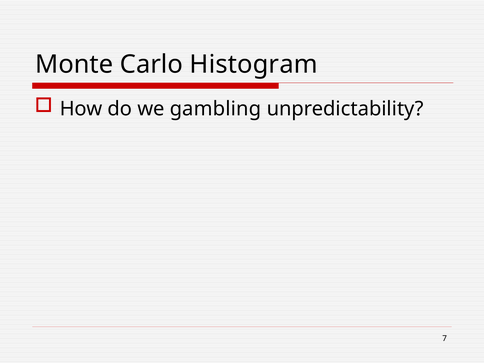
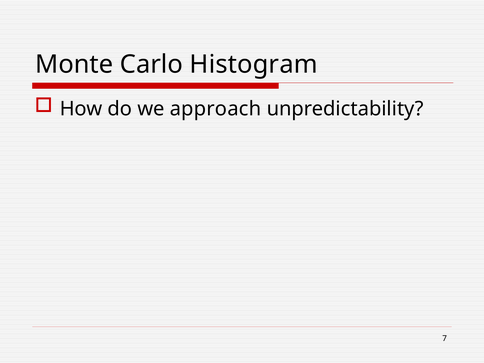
gambling: gambling -> approach
